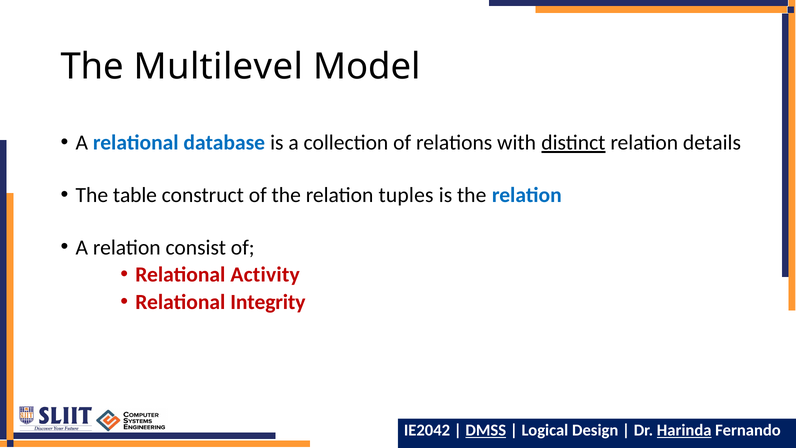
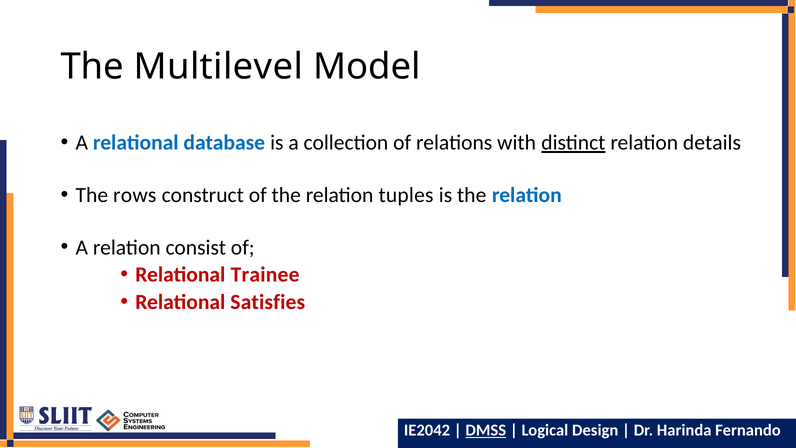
table: table -> rows
Activity: Activity -> Trainee
Integrity: Integrity -> Satisfies
Harinda underline: present -> none
